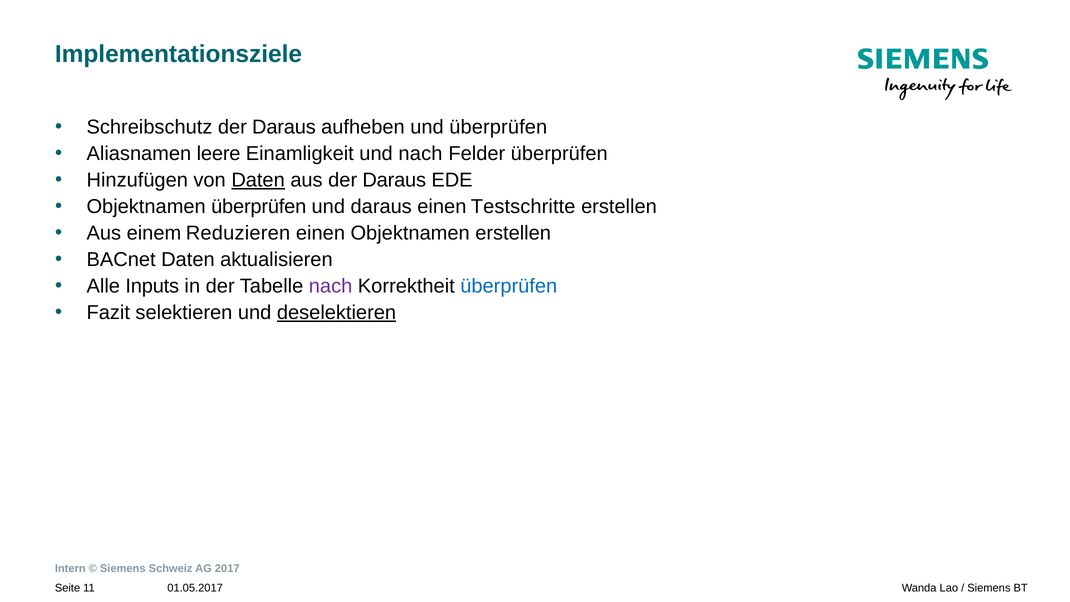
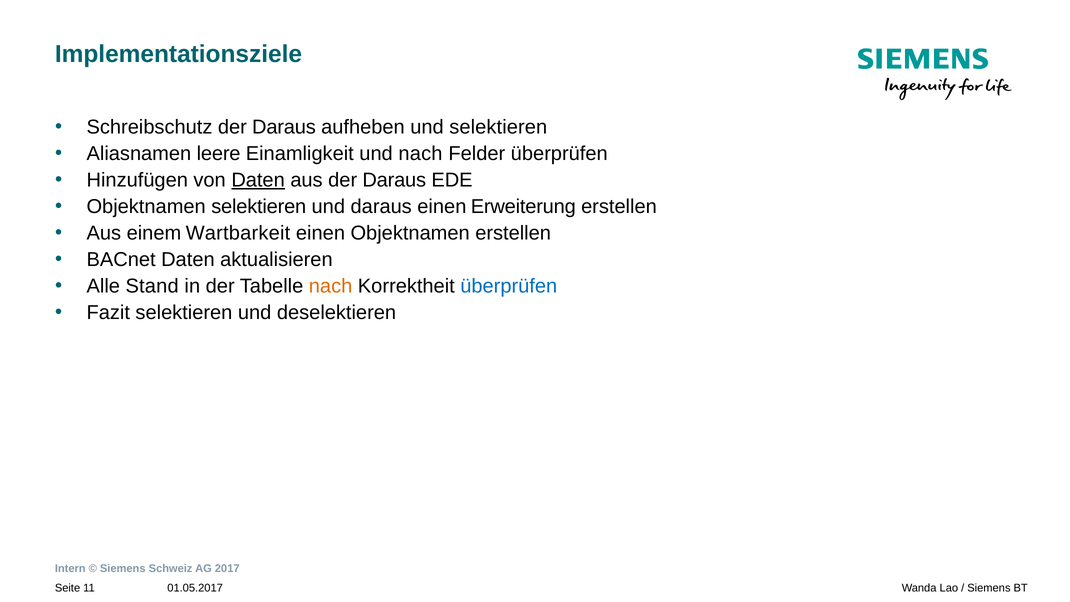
und überprüfen: überprüfen -> selektieren
Objektnamen überprüfen: überprüfen -> selektieren
Testschritte: Testschritte -> Erweiterung
Reduzieren: Reduzieren -> Wartbarkeit
Inputs: Inputs -> Stand
nach at (331, 286) colour: purple -> orange
deselektieren underline: present -> none
